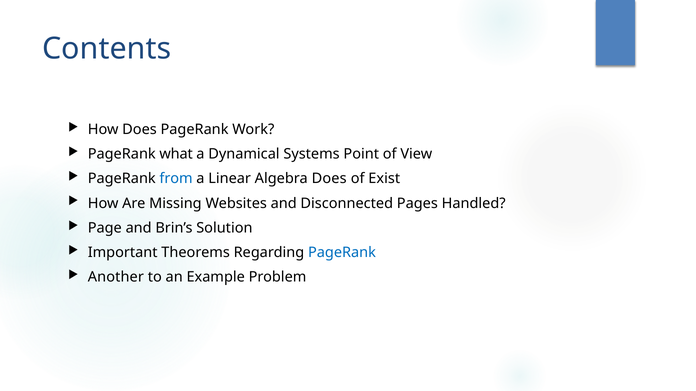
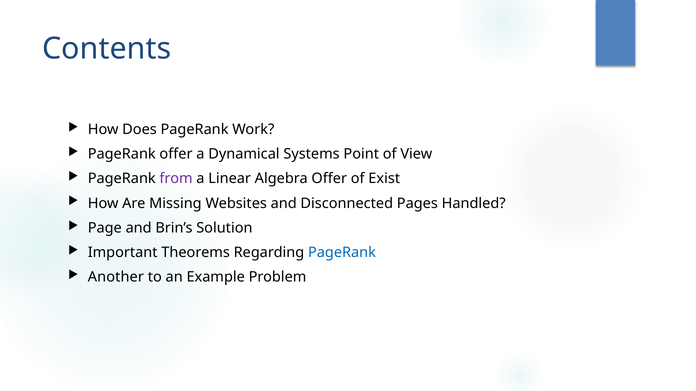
PageRank what: what -> offer
from colour: blue -> purple
Algebra Does: Does -> Offer
